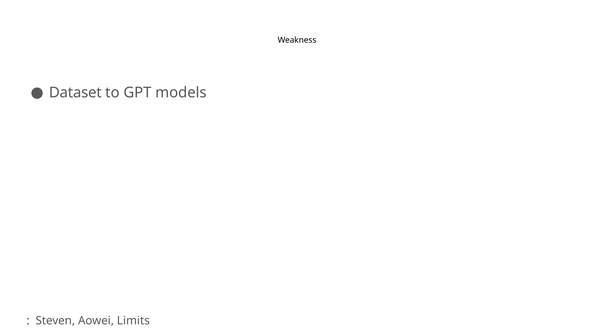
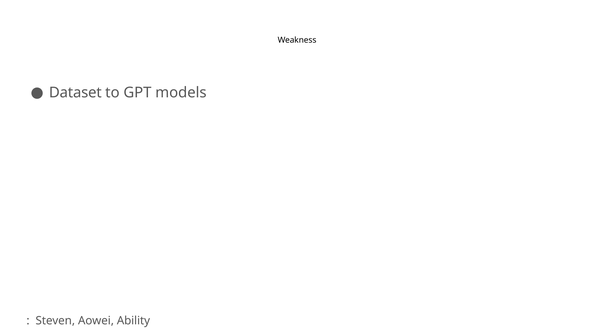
Limits: Limits -> Ability
